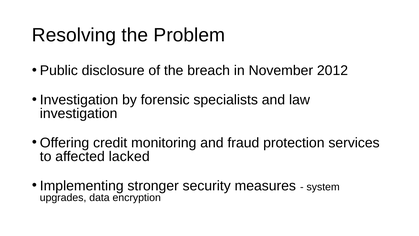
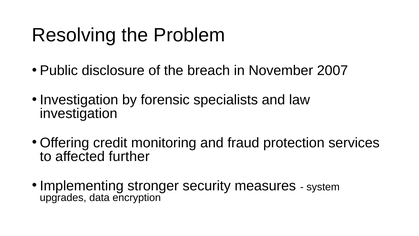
2012: 2012 -> 2007
lacked: lacked -> further
